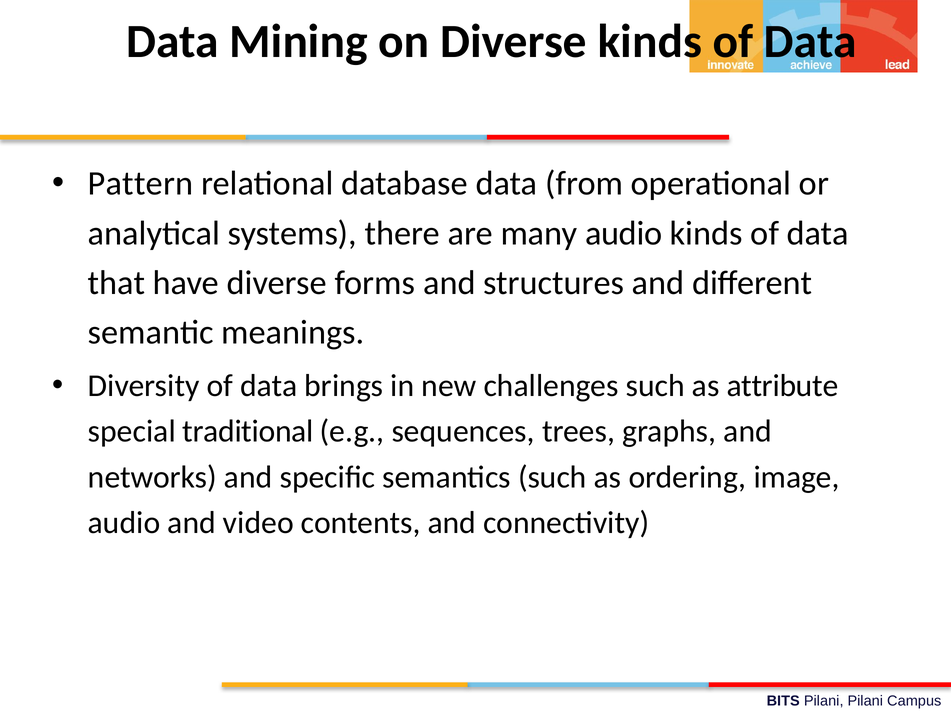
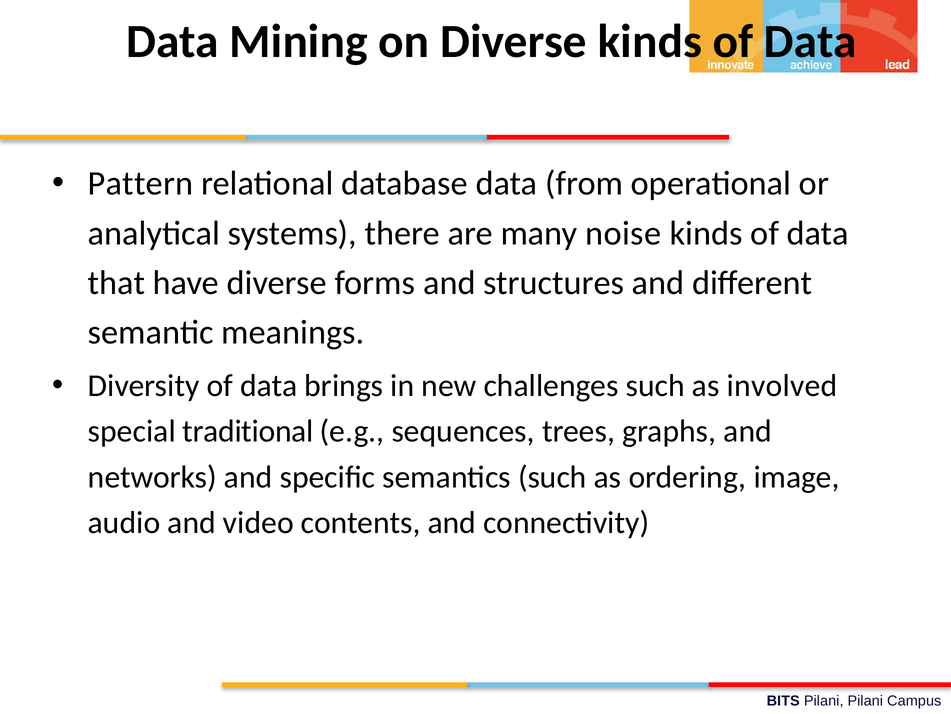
many audio: audio -> noise
attribute: attribute -> involved
